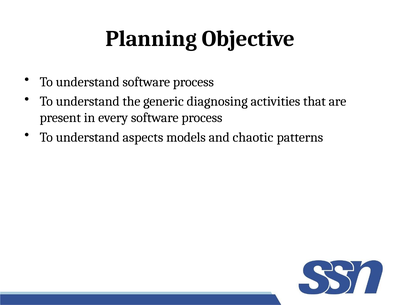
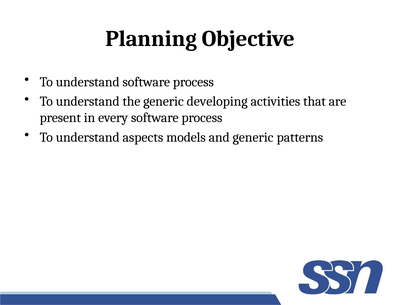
diagnosing: diagnosing -> developing
and chaotic: chaotic -> generic
